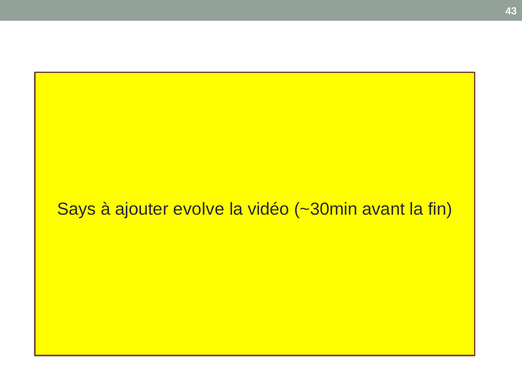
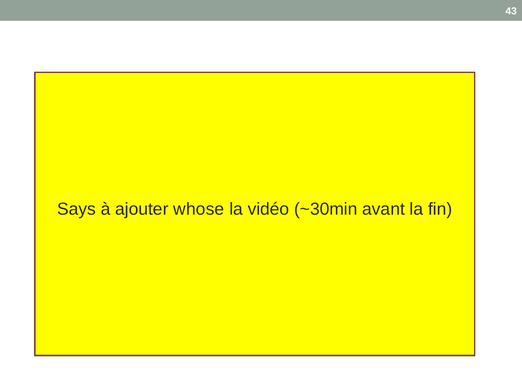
evolve: evolve -> whose
